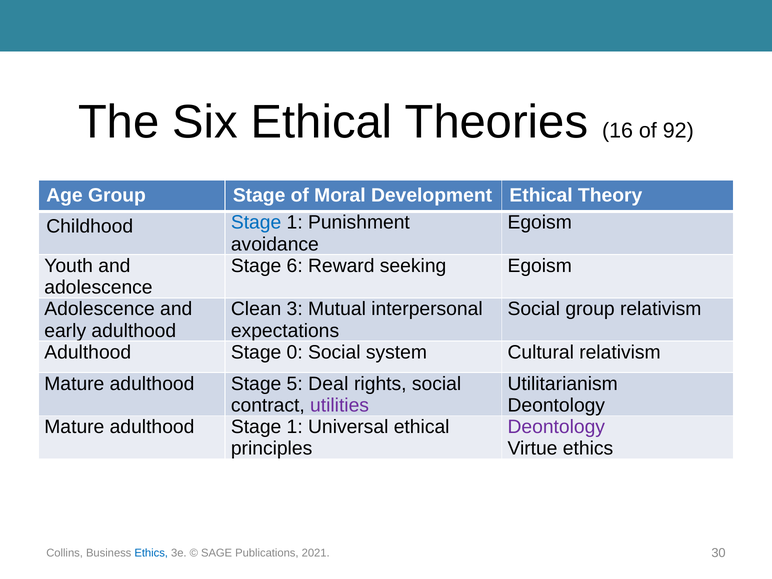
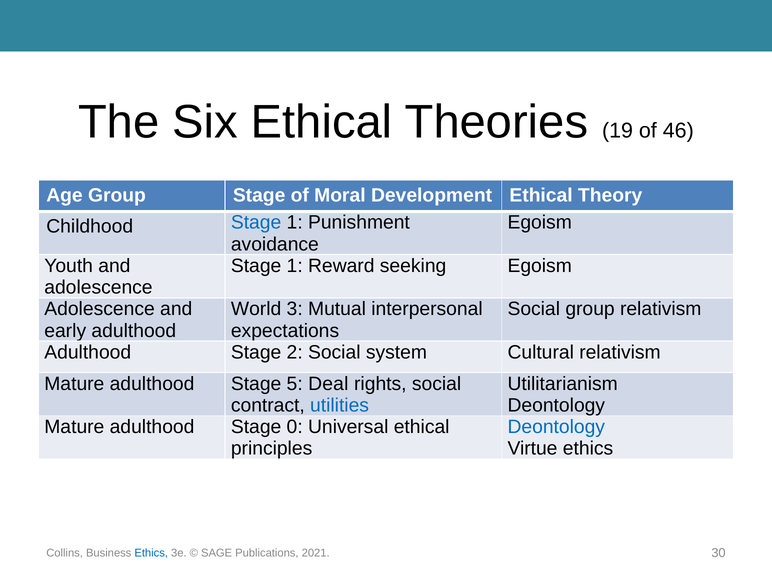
16: 16 -> 19
92: 92 -> 46
6 at (295, 266): 6 -> 1
Clean: Clean -> World
0: 0 -> 2
utilities colour: purple -> blue
adulthood Stage 1: 1 -> 0
Deontology at (556, 427) colour: purple -> blue
